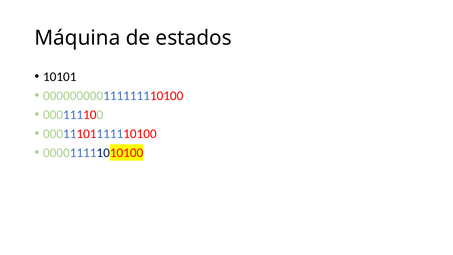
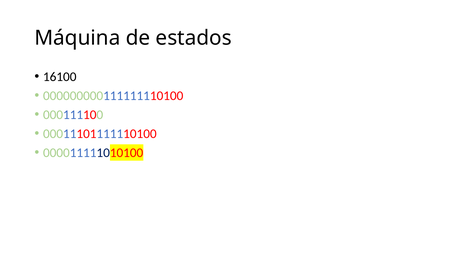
10101: 10101 -> 16100
